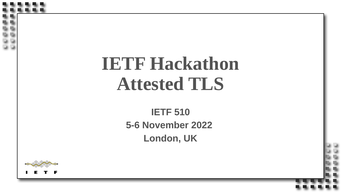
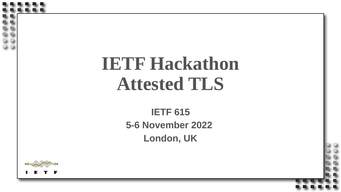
510: 510 -> 615
